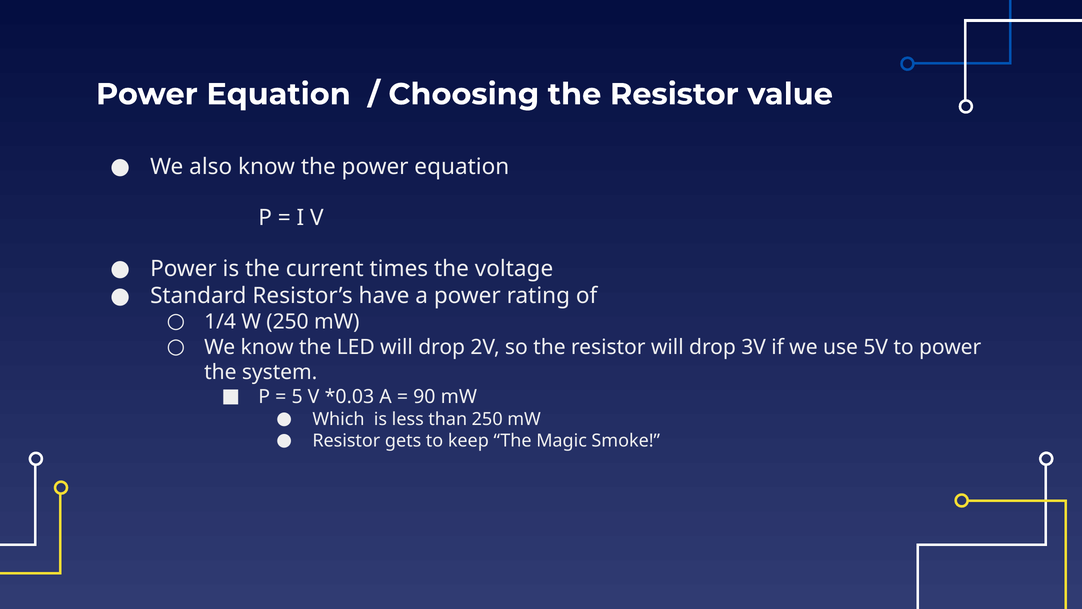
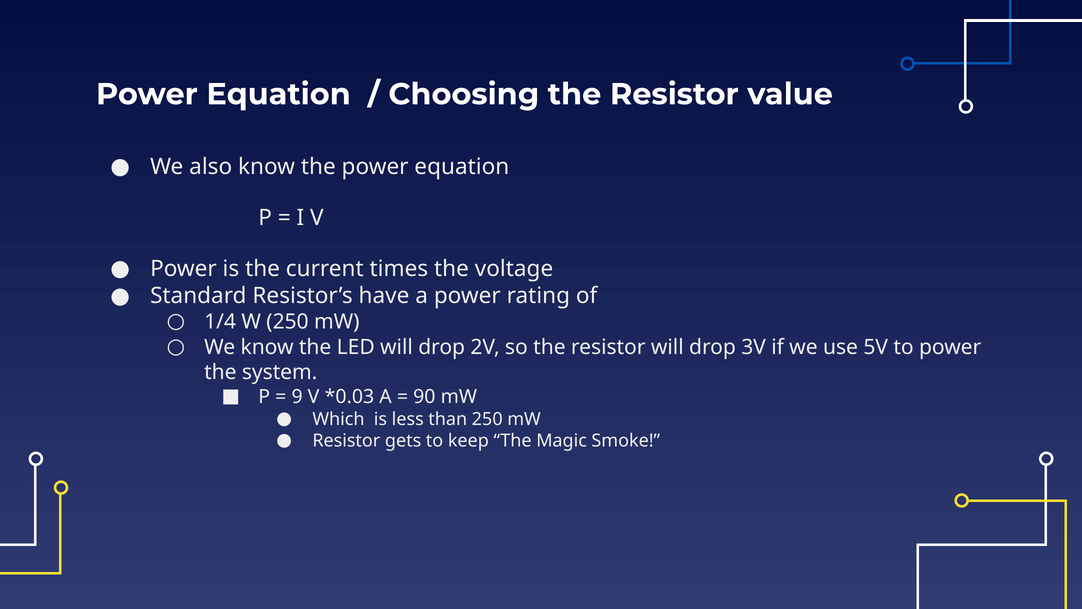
5: 5 -> 9
